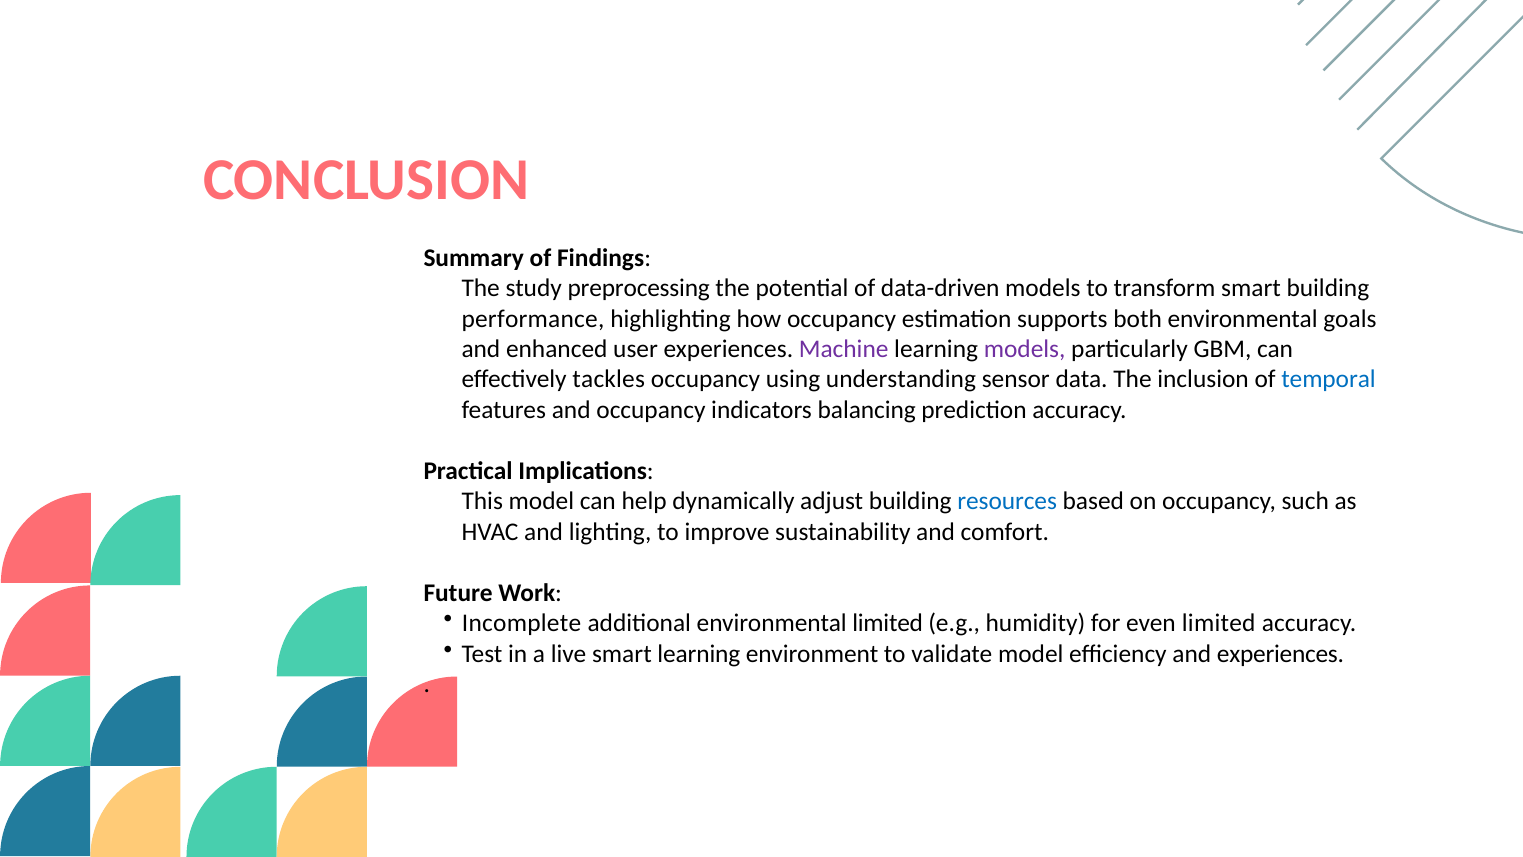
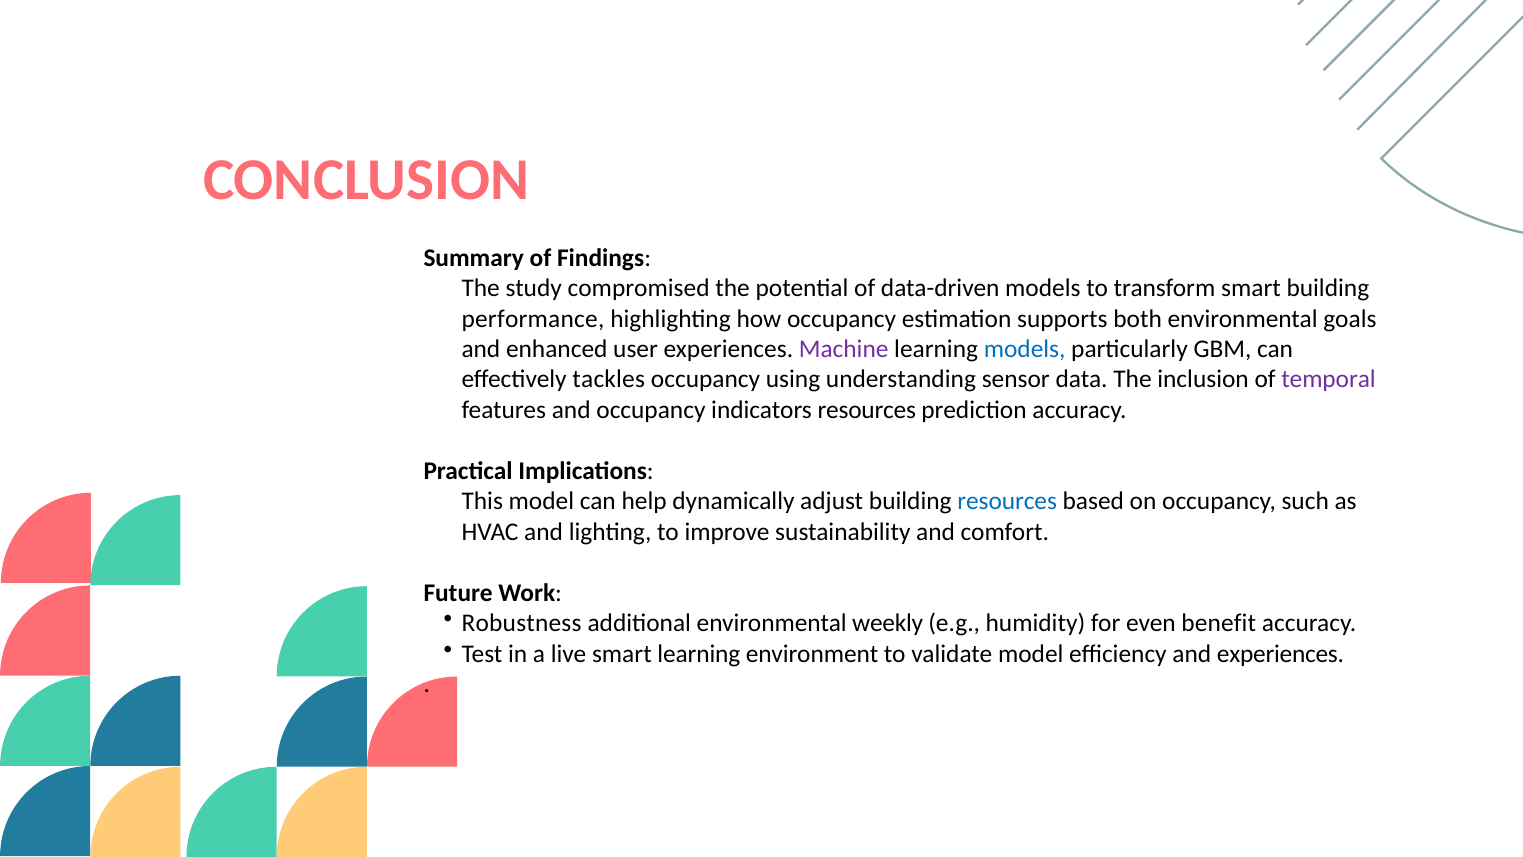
preprocessing: preprocessing -> compromised
models at (1025, 349) colour: purple -> blue
temporal colour: blue -> purple
indicators balancing: balancing -> resources
Incomplete: Incomplete -> Robustness
environmental limited: limited -> weekly
even limited: limited -> benefit
